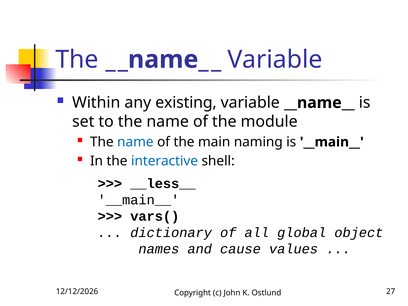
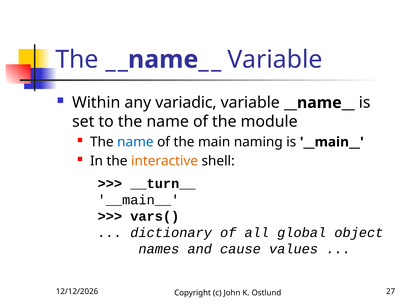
existing: existing -> variadic
interactive colour: blue -> orange
__less__: __less__ -> __turn__
